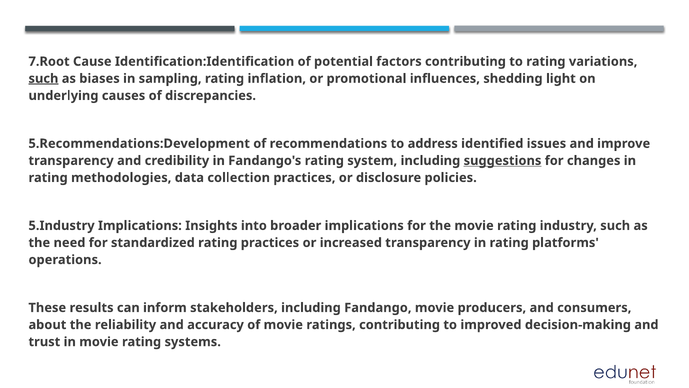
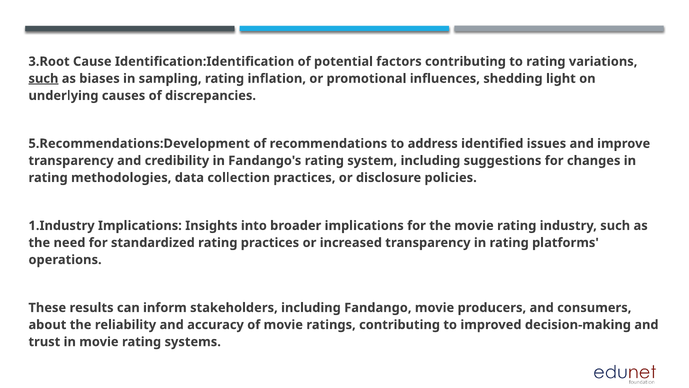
7.Root: 7.Root -> 3.Root
suggestions underline: present -> none
5.Industry: 5.Industry -> 1.Industry
